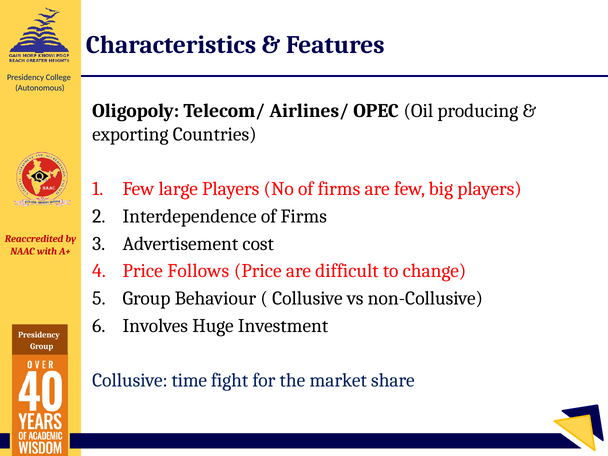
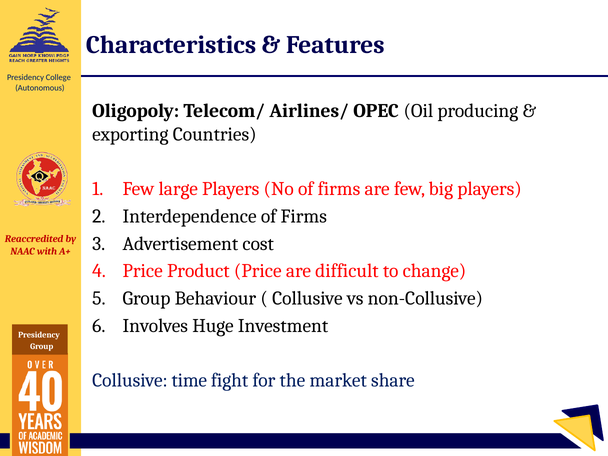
Follows: Follows -> Product
